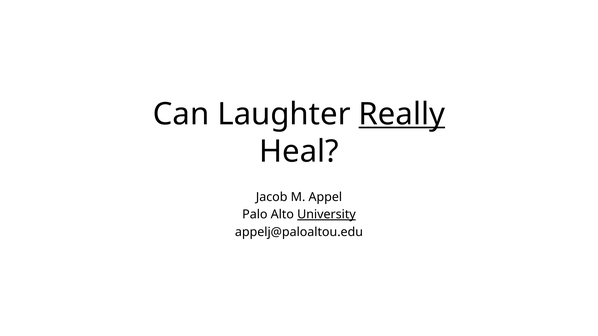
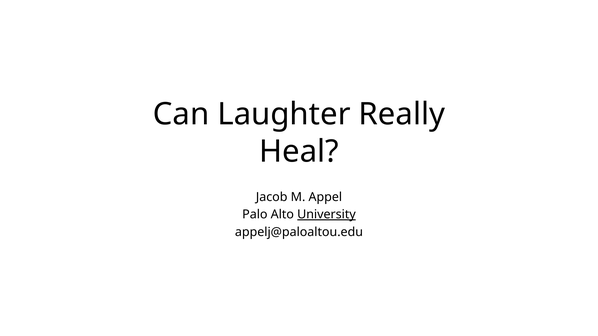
Really underline: present -> none
